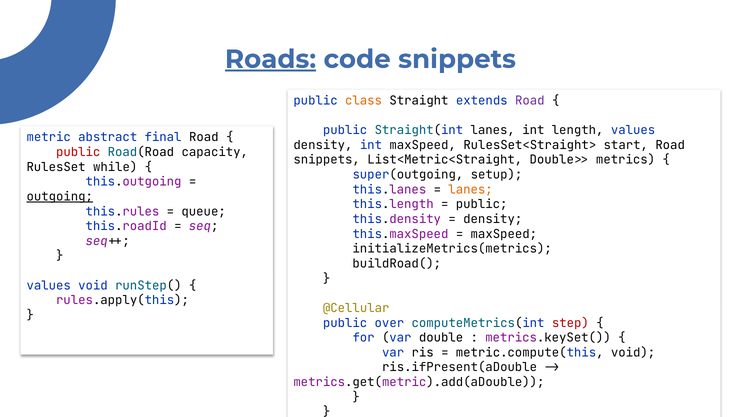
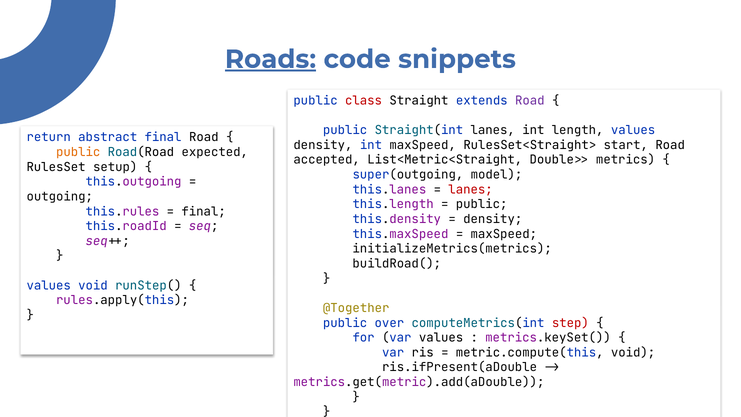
class colour: orange -> red
metric: metric -> return
public at (78, 152) colour: red -> orange
capacity: capacity -> expected
snippets at (327, 160): snippets -> accepted
while: while -> setup
setup: setup -> model
lanes at (471, 189) colour: orange -> red
outgoing underline: present -> none
queue at (204, 211): queue -> final
@Cellular: @Cellular -> @Together
var double: double -> values
